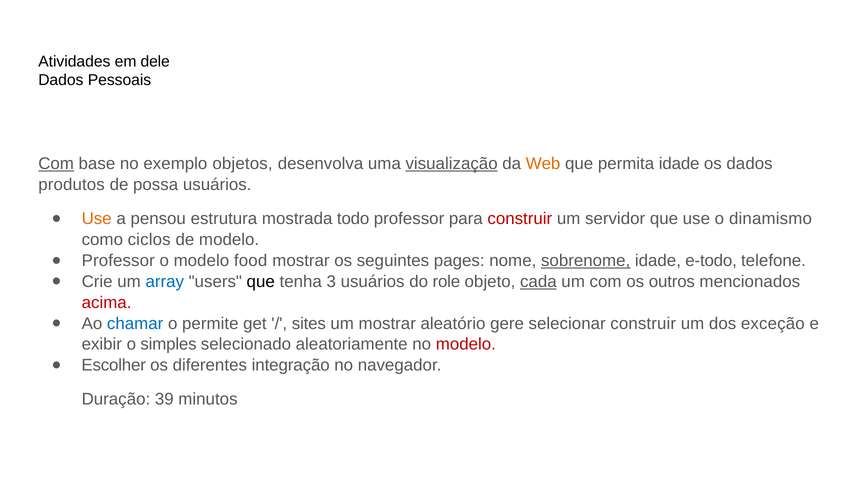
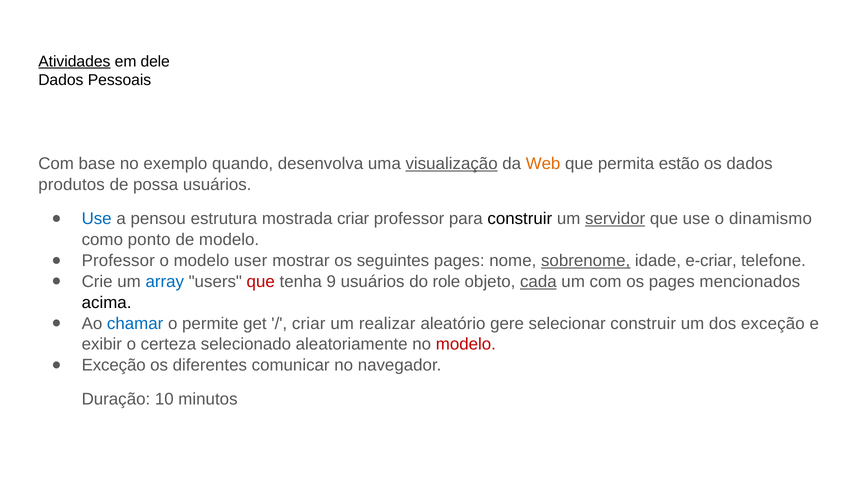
Atividades underline: none -> present
Com at (56, 164) underline: present -> none
objetos: objetos -> quando
permita idade: idade -> estão
Use at (97, 219) colour: orange -> blue
mostrada todo: todo -> criar
construir at (520, 219) colour: red -> black
servidor underline: none -> present
ciclos: ciclos -> ponto
food: food -> user
e-todo: e-todo -> e-criar
que at (261, 282) colour: black -> red
3: 3 -> 9
os outros: outros -> pages
acima colour: red -> black
sites at (309, 324): sites -> criar
um mostrar: mostrar -> realizar
simples: simples -> certeza
Escolher at (114, 366): Escolher -> Exceção
integração: integração -> comunicar
39: 39 -> 10
